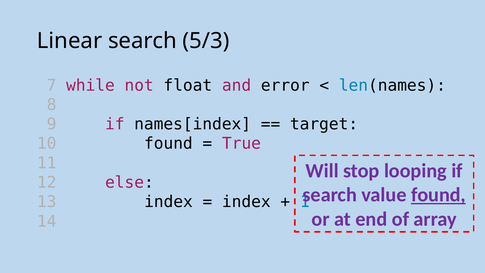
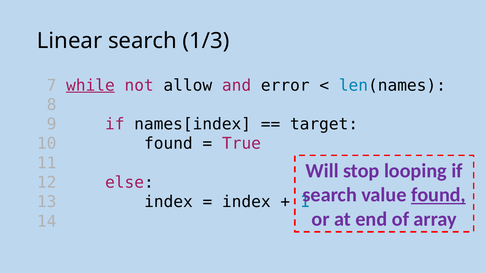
5/3: 5/3 -> 1/3
while underline: none -> present
float: float -> allow
